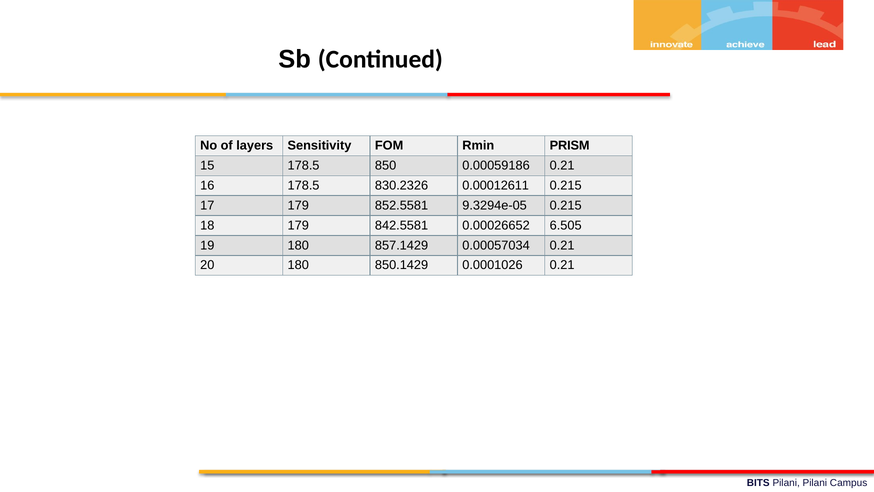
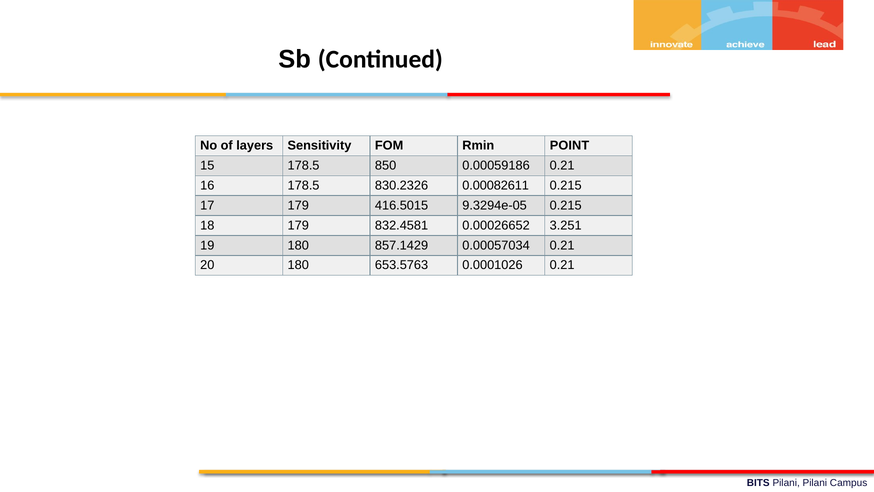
PRISM: PRISM -> POINT
0.00012611: 0.00012611 -> 0.00082611
852.5581: 852.5581 -> 416.5015
842.5581: 842.5581 -> 832.4581
6.505: 6.505 -> 3.251
850.1429: 850.1429 -> 653.5763
